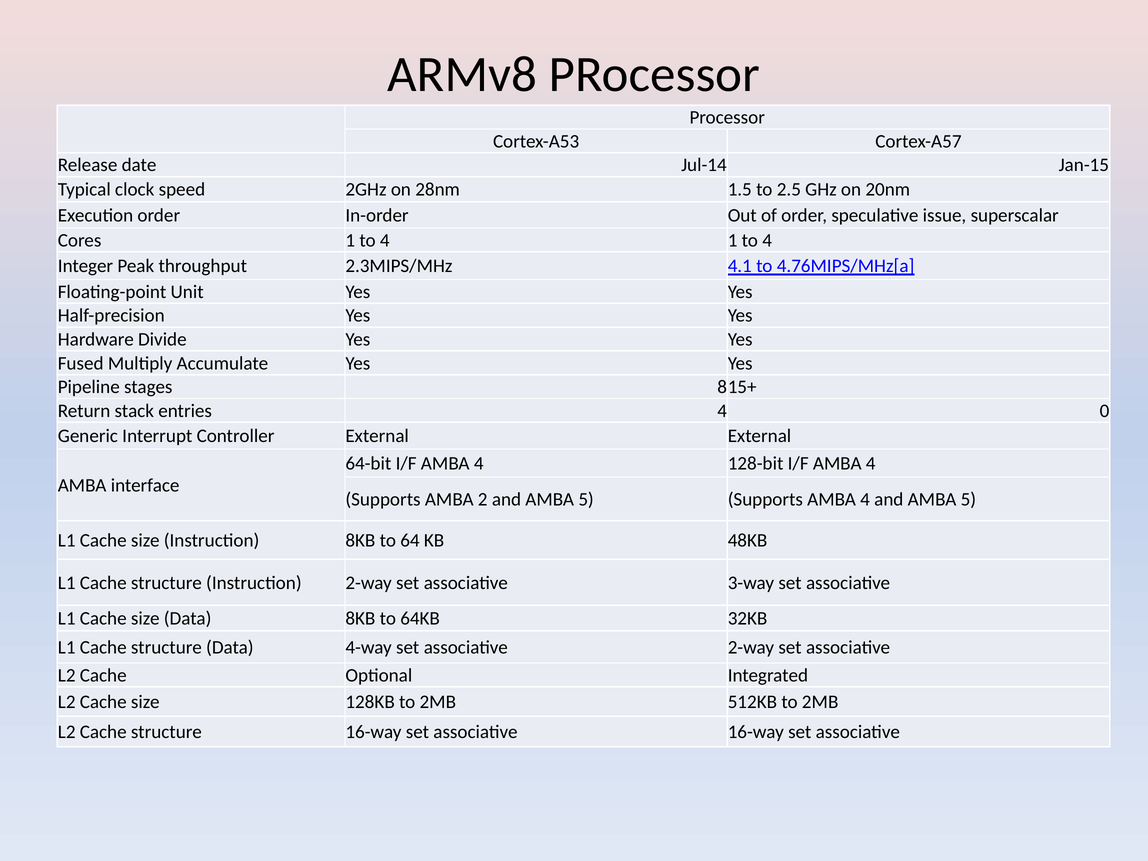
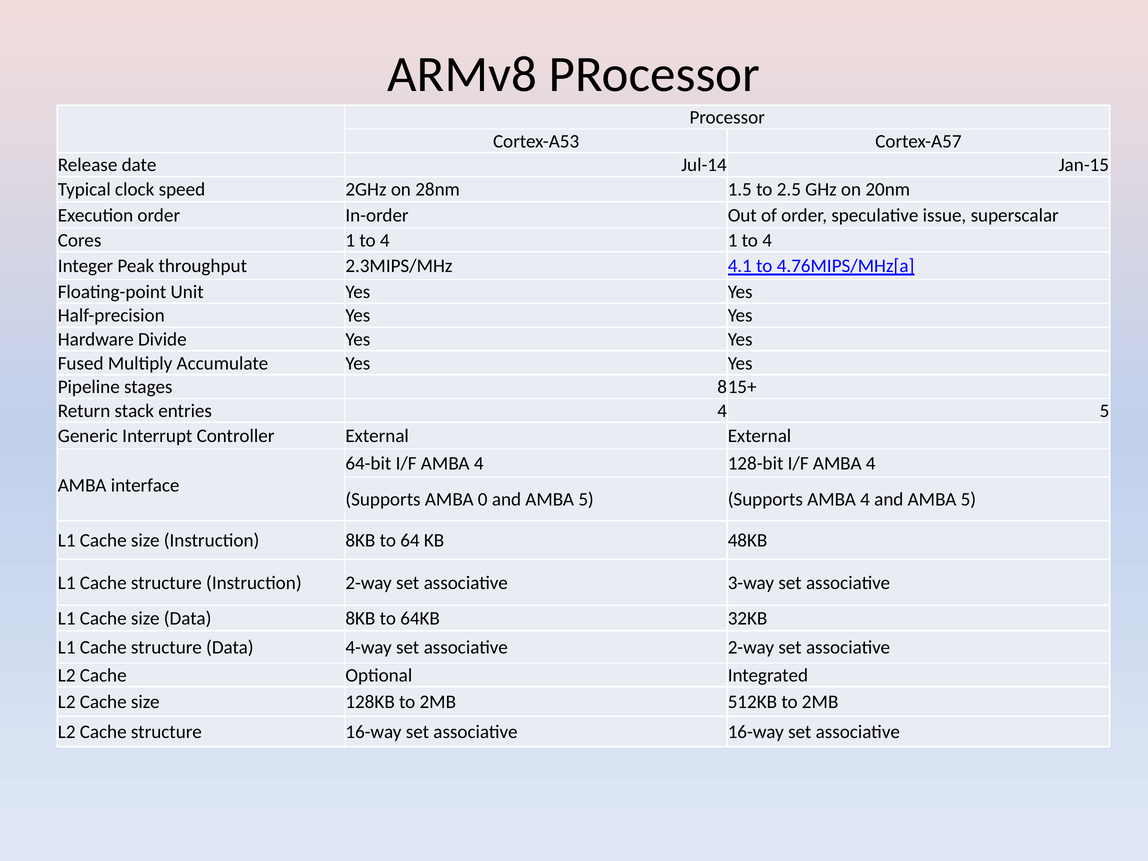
4 0: 0 -> 5
2: 2 -> 0
